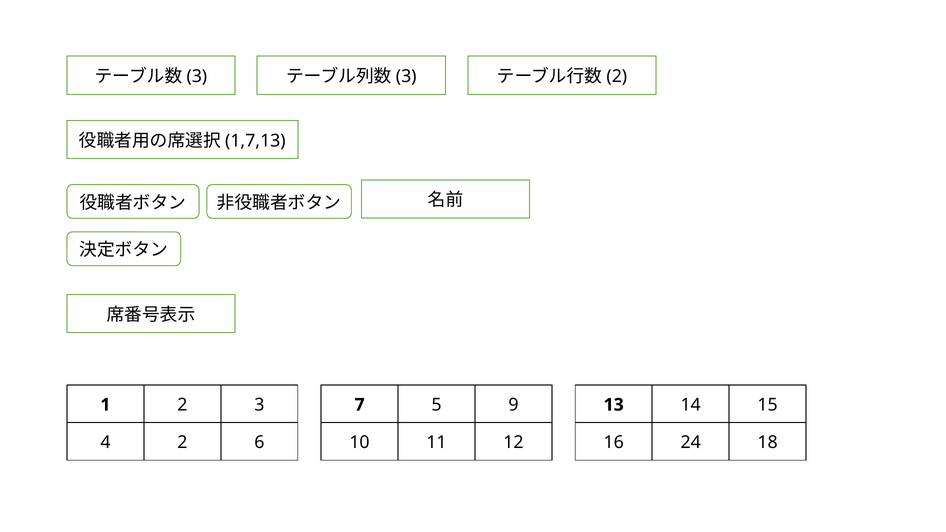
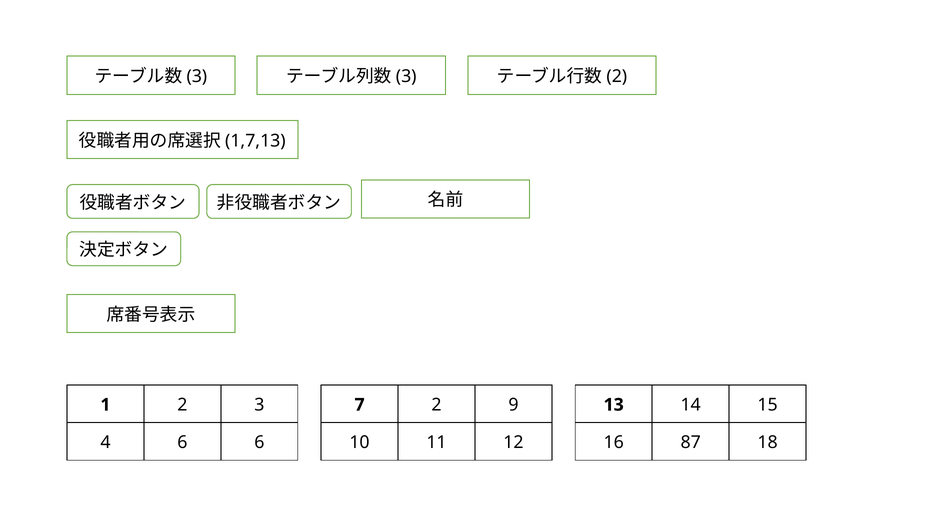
7 5: 5 -> 2
4 2: 2 -> 6
24: 24 -> 87
